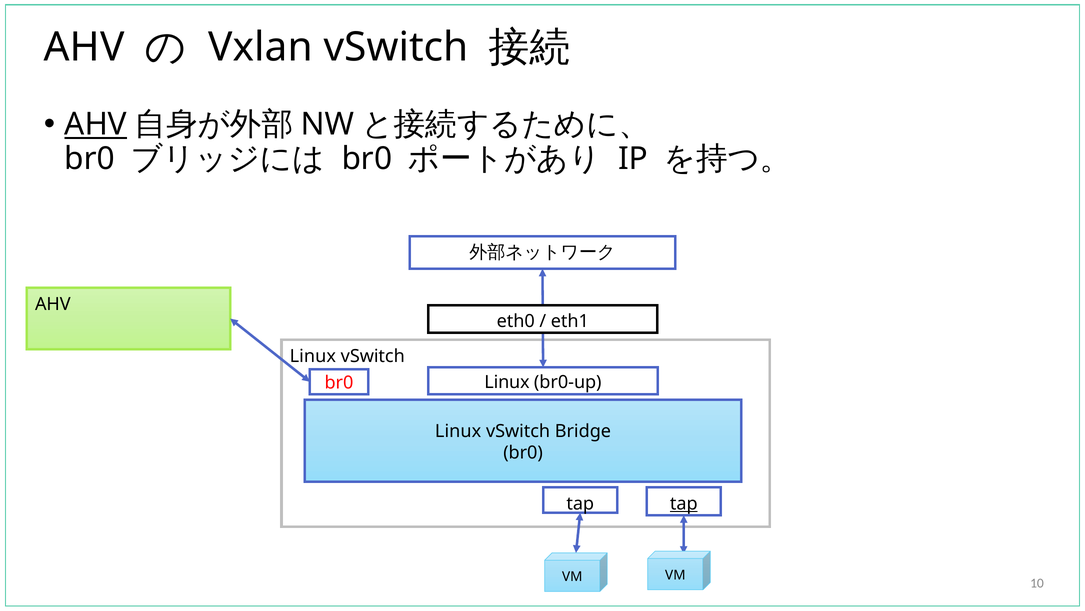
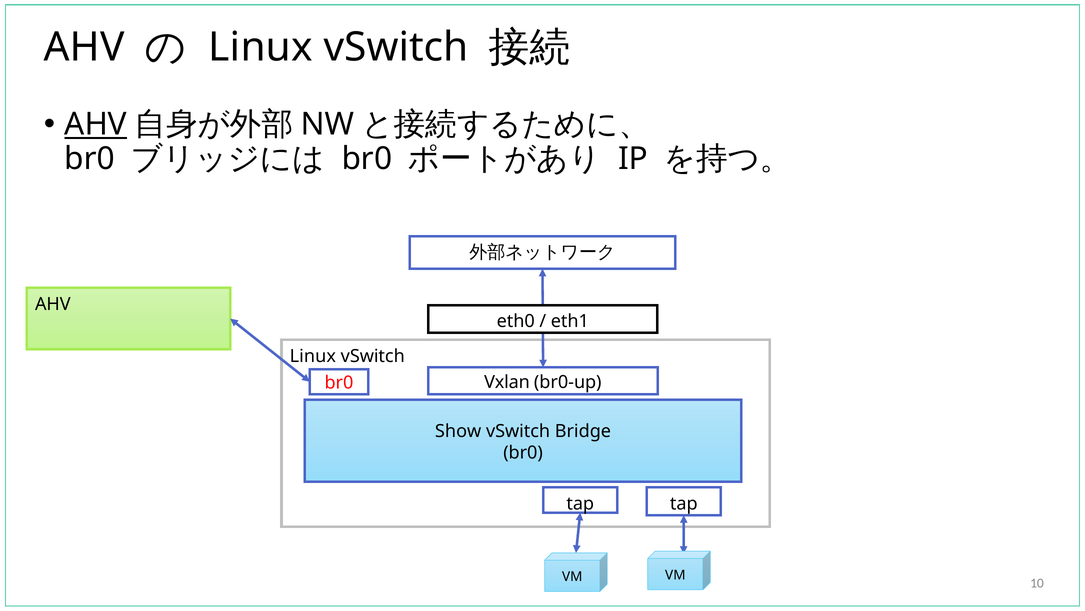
Vxlan at (261, 47): Vxlan -> Linux
Linux at (507, 382): Linux -> Vxlan
Linux at (458, 431): Linux -> Show
tap at (684, 503) underline: present -> none
